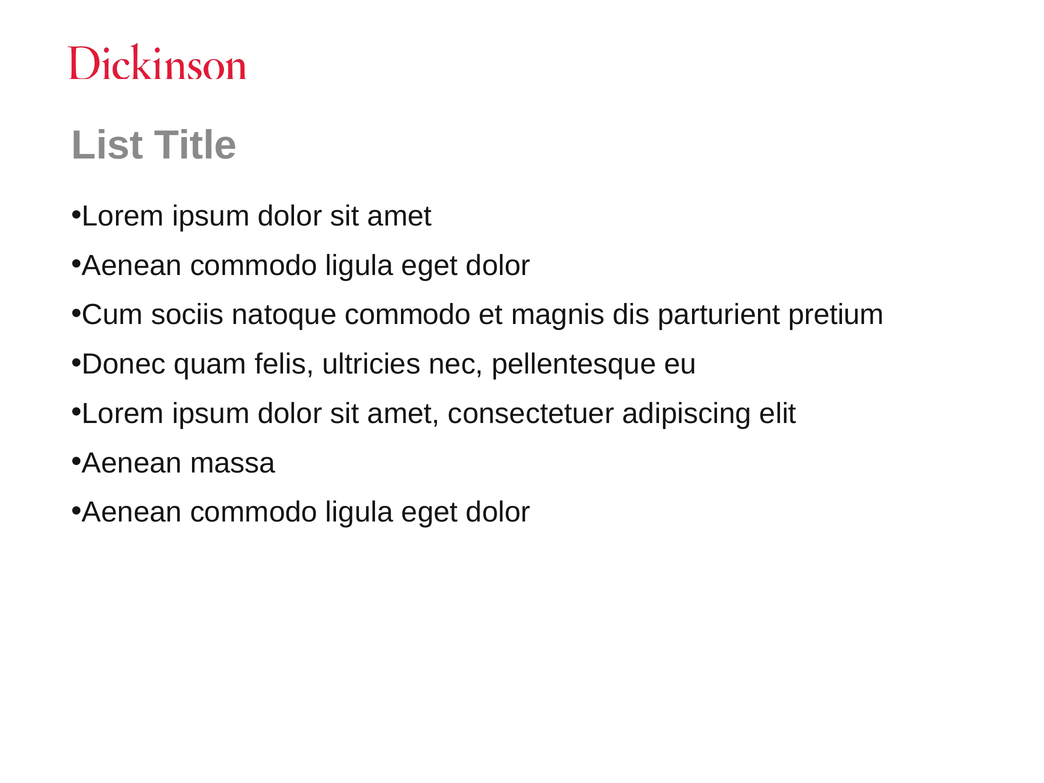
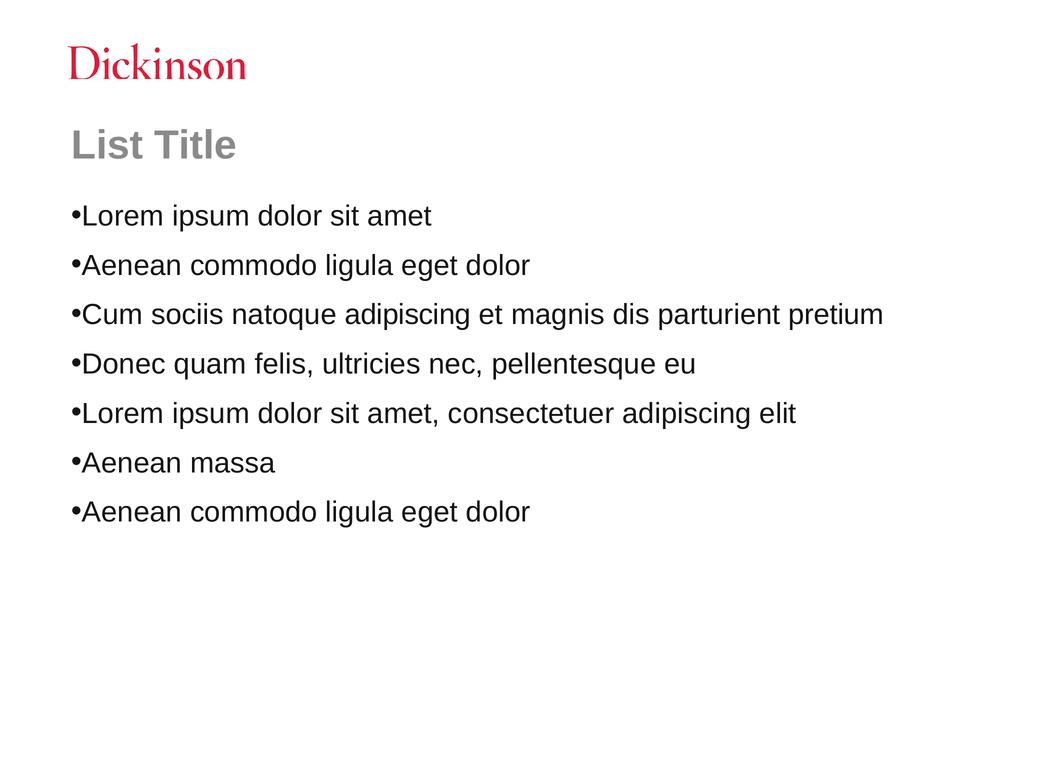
natoque commodo: commodo -> adipiscing
